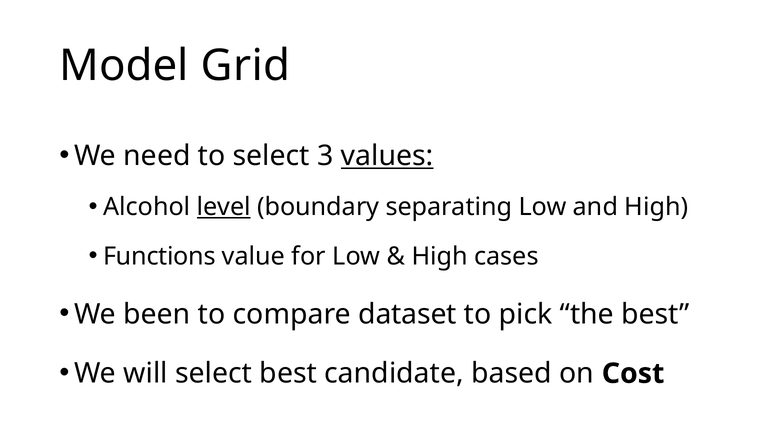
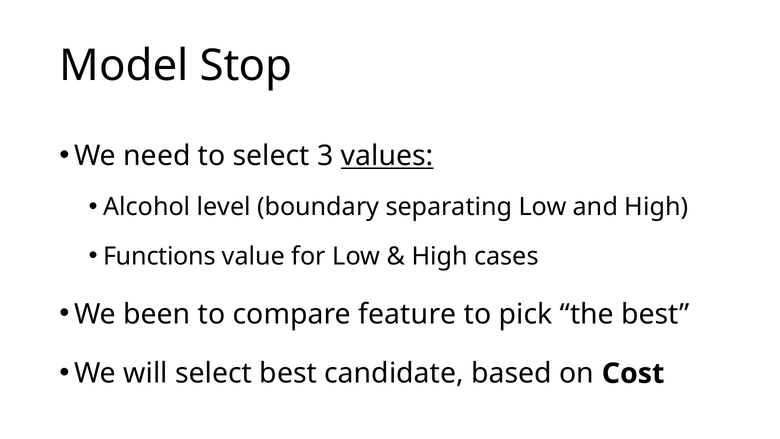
Grid: Grid -> Stop
level underline: present -> none
dataset: dataset -> feature
